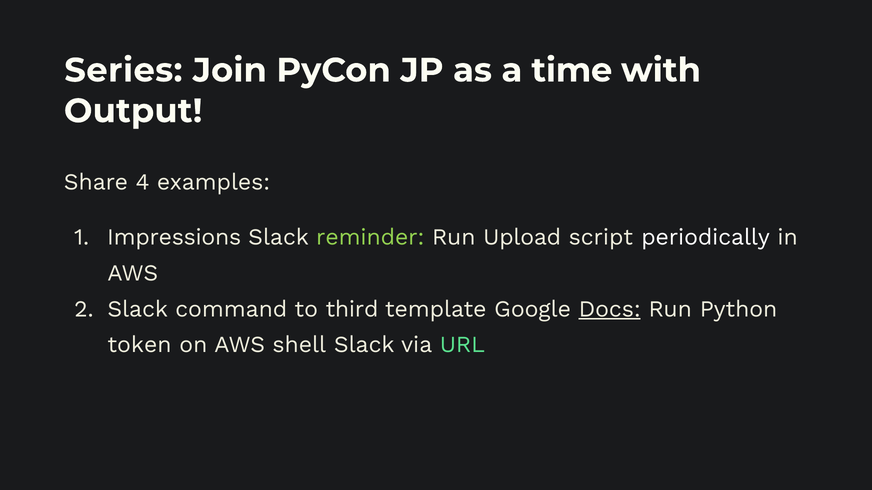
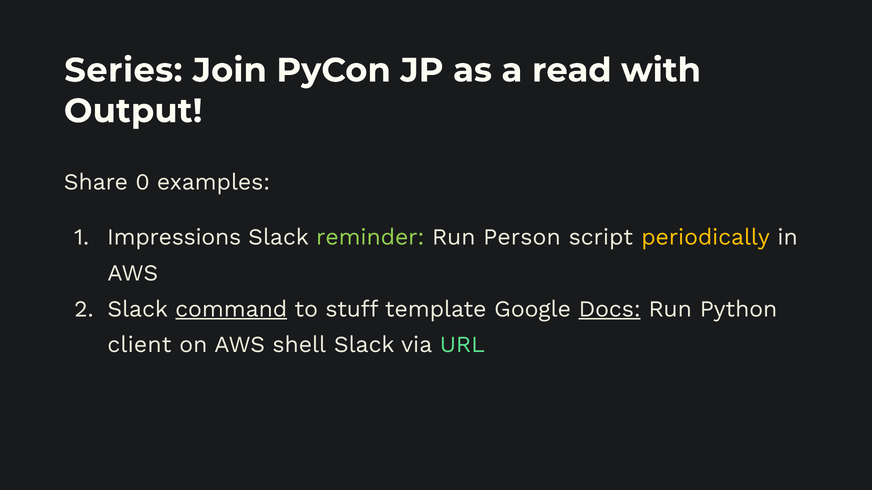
time: time -> read
4: 4 -> 0
Upload: Upload -> Person
periodically colour: white -> yellow
command underline: none -> present
third: third -> stuff
token: token -> client
